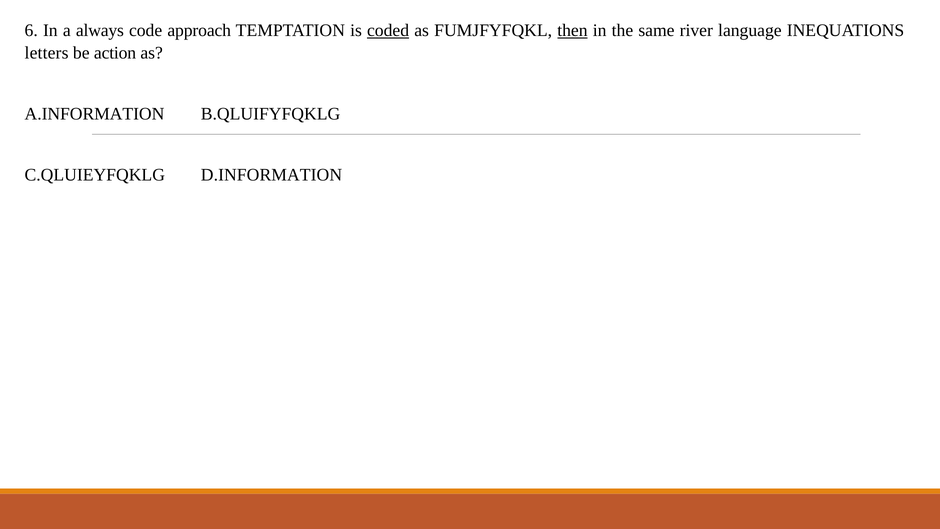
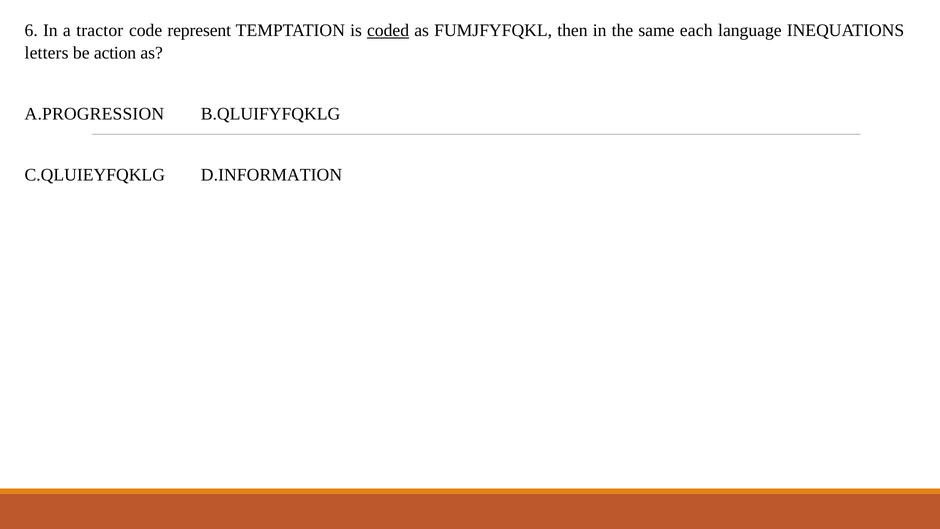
always: always -> tractor
approach: approach -> represent
then underline: present -> none
river: river -> each
A.INFORMATION: A.INFORMATION -> A.PROGRESSION
